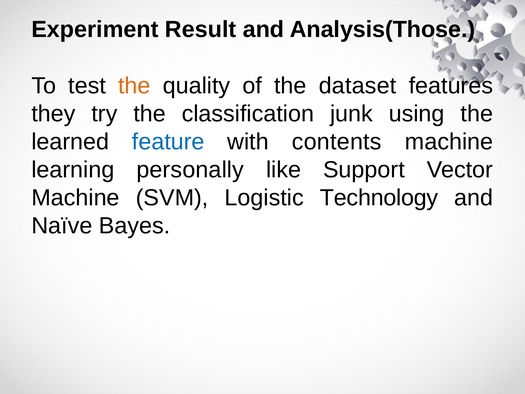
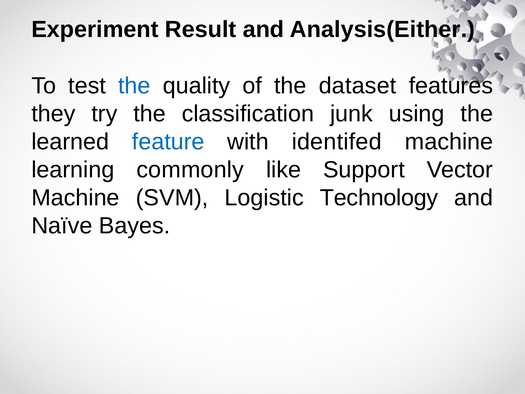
Analysis(Those: Analysis(Those -> Analysis(Either
the at (134, 86) colour: orange -> blue
contents: contents -> identifed
personally: personally -> commonly
